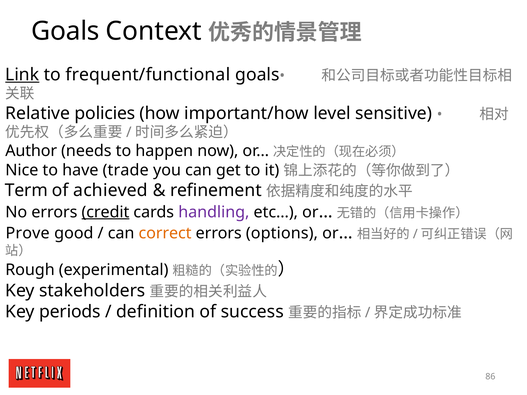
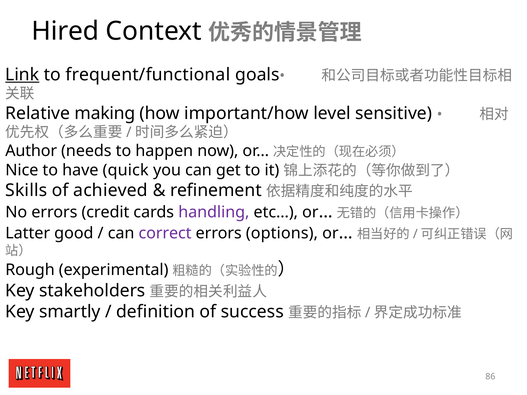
Goals at (65, 31): Goals -> Hired
policies: policies -> making
trade: trade -> quick
Term: Term -> Skills
credit underline: present -> none
Prove: Prove -> Latter
correct colour: orange -> purple
periods: periods -> smartly
